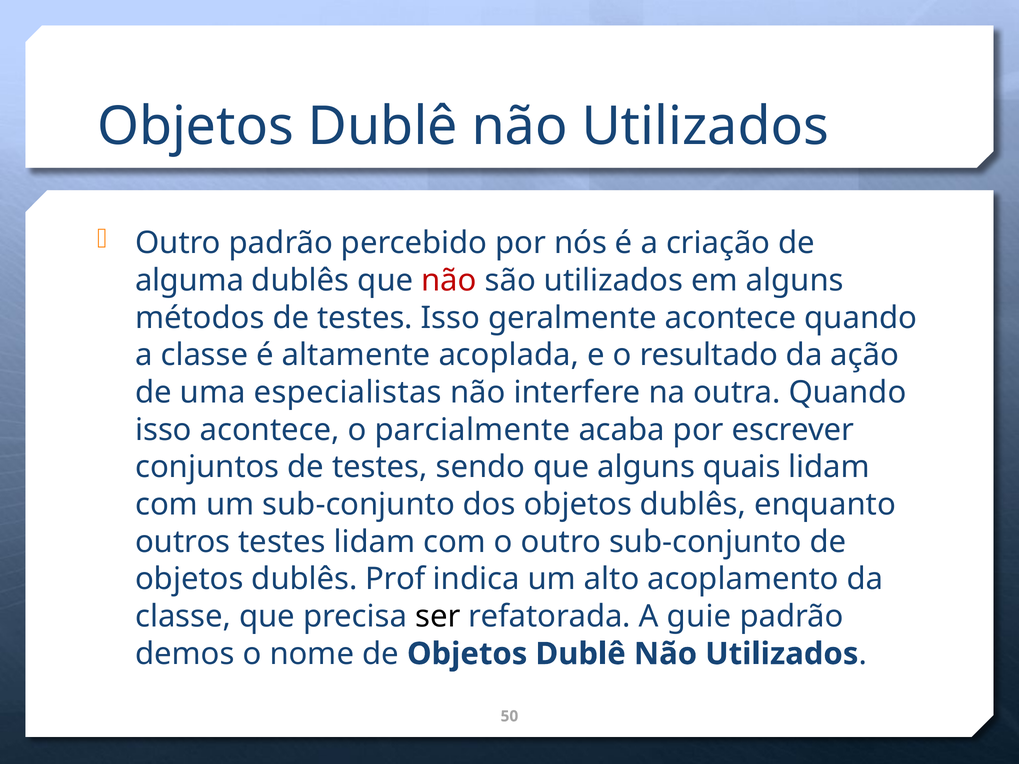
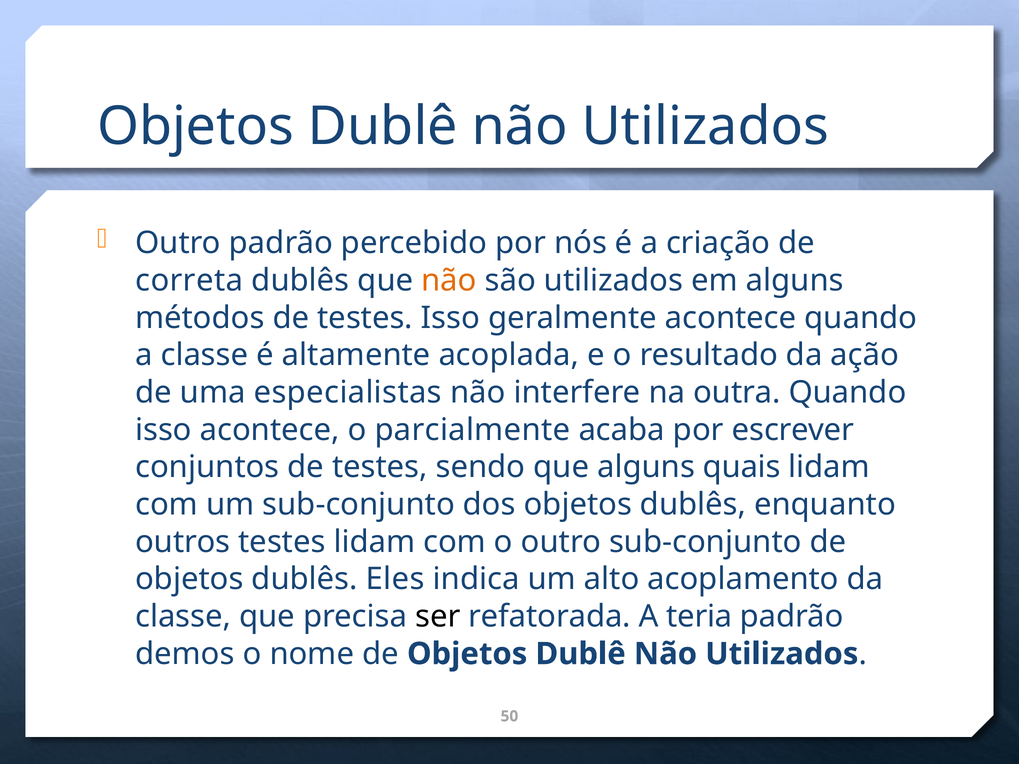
alguma: alguma -> correta
não at (449, 281) colour: red -> orange
Prof: Prof -> Eles
guie: guie -> teria
